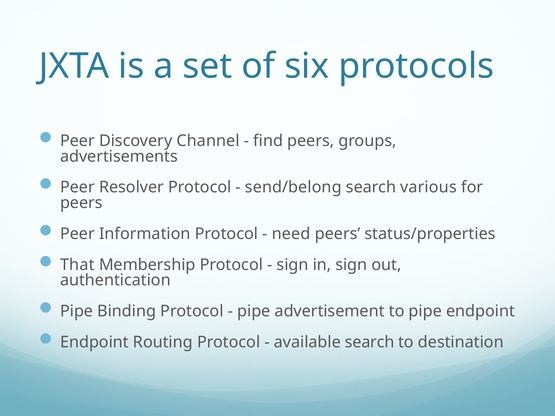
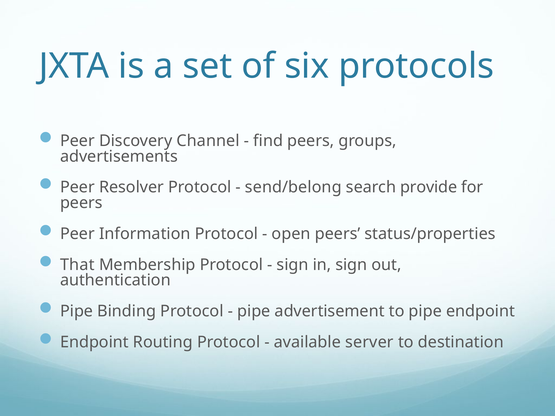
various: various -> provide
need: need -> open
available search: search -> server
